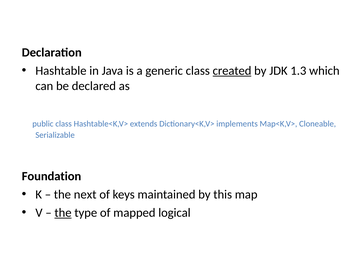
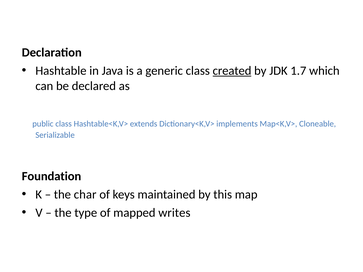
1.3: 1.3 -> 1.7
next: next -> char
the at (63, 213) underline: present -> none
logical: logical -> writes
